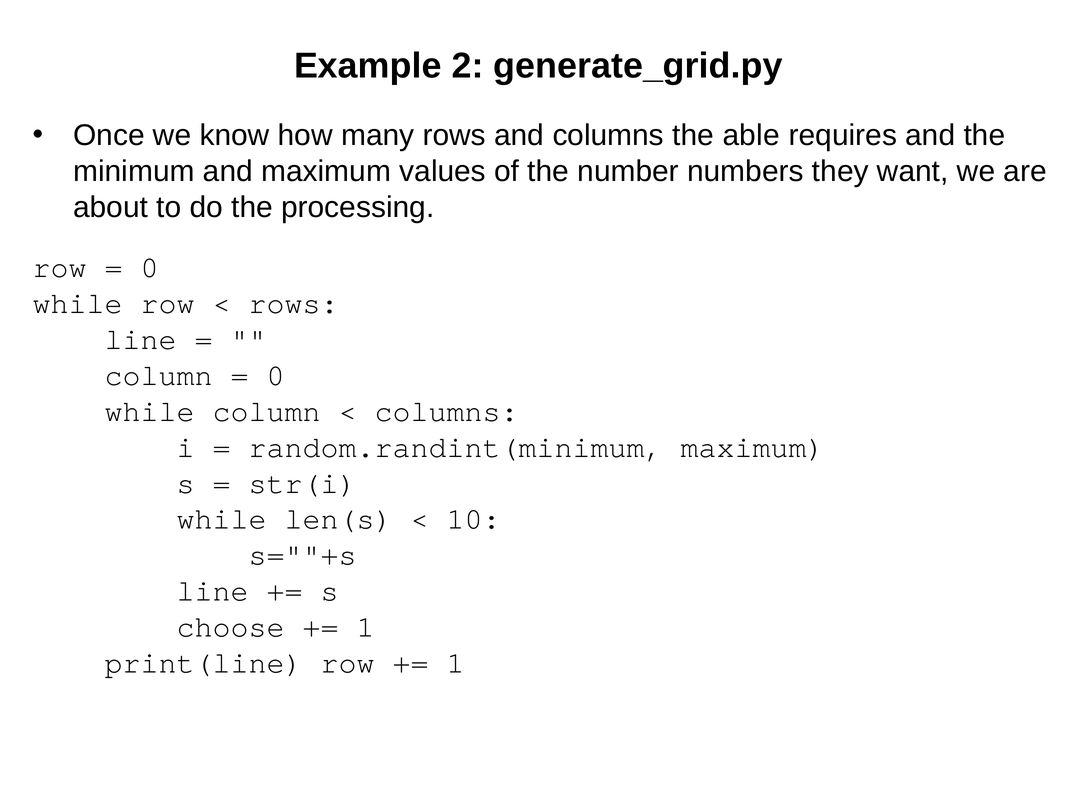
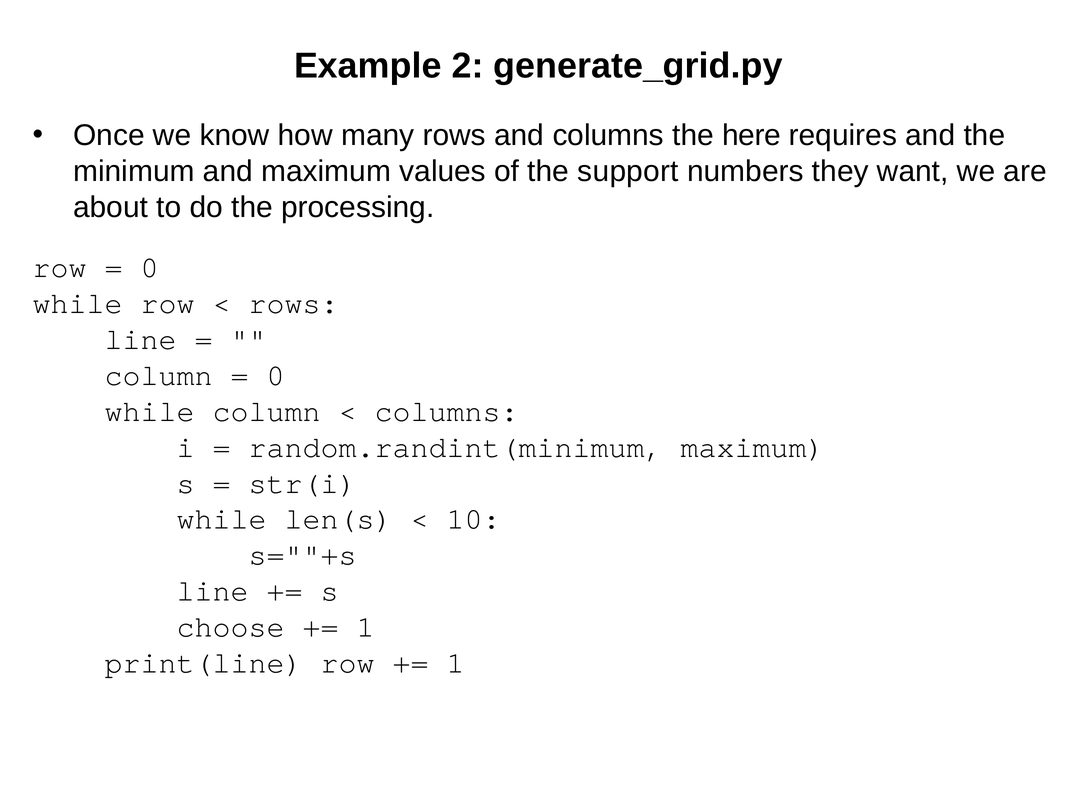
able: able -> here
number: number -> support
